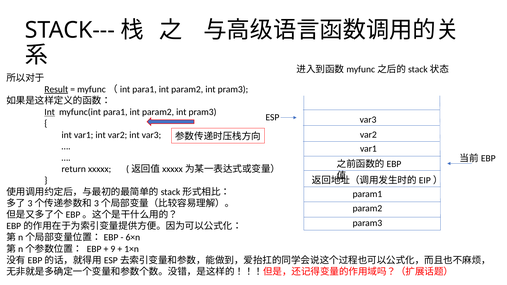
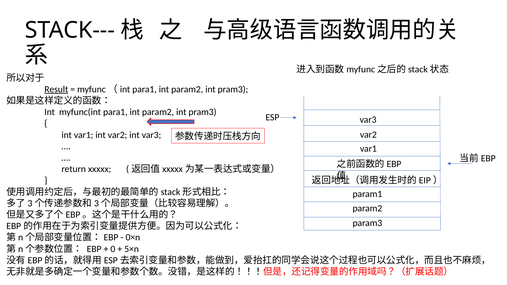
Int at (50, 112) underline: present -> none
6×n: 6×n -> 0×n
9: 9 -> 0
1×n: 1×n -> 5×n
